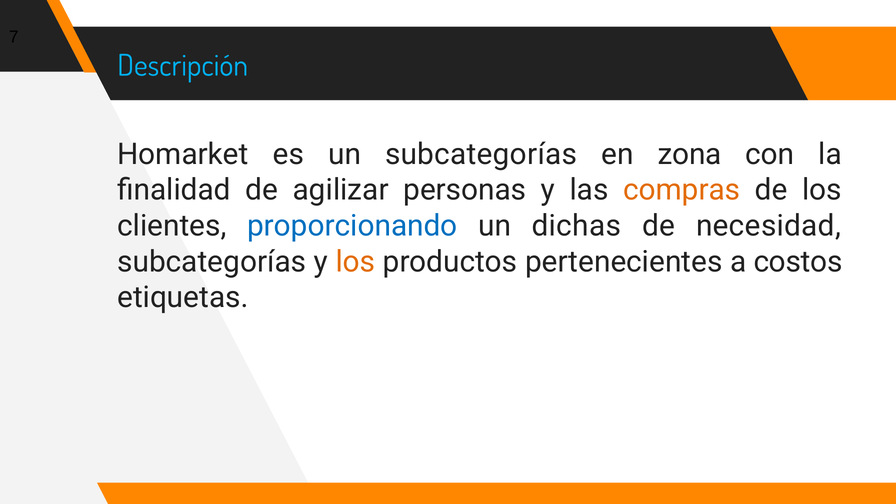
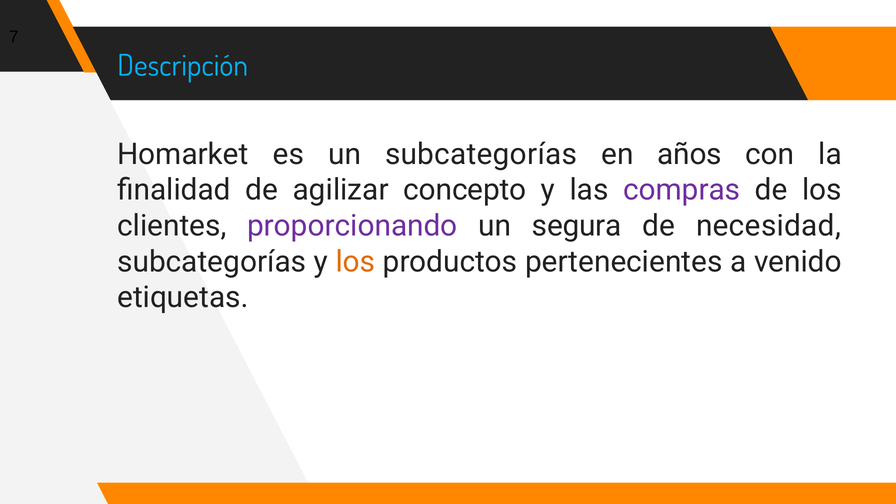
zona: zona -> años
personas: personas -> concepto
compras colour: orange -> purple
proporcionando colour: blue -> purple
dichas: dichas -> segura
costos: costos -> venido
